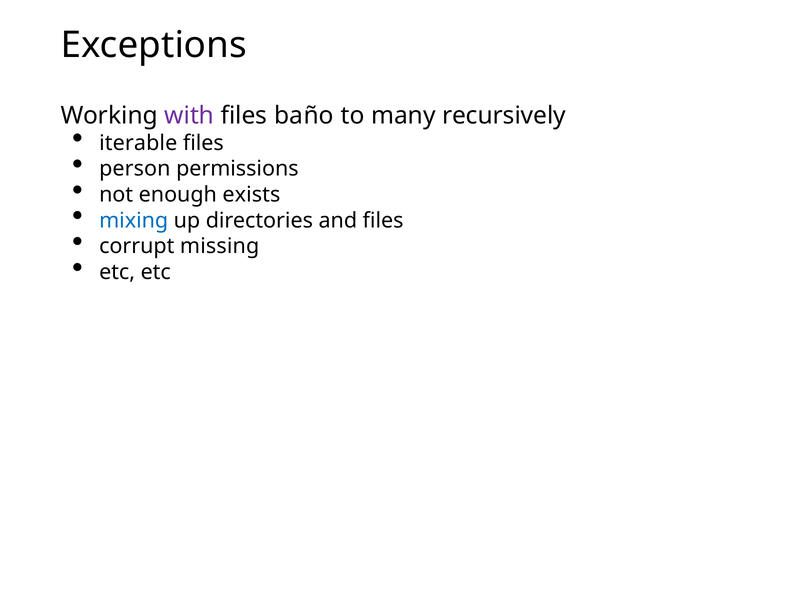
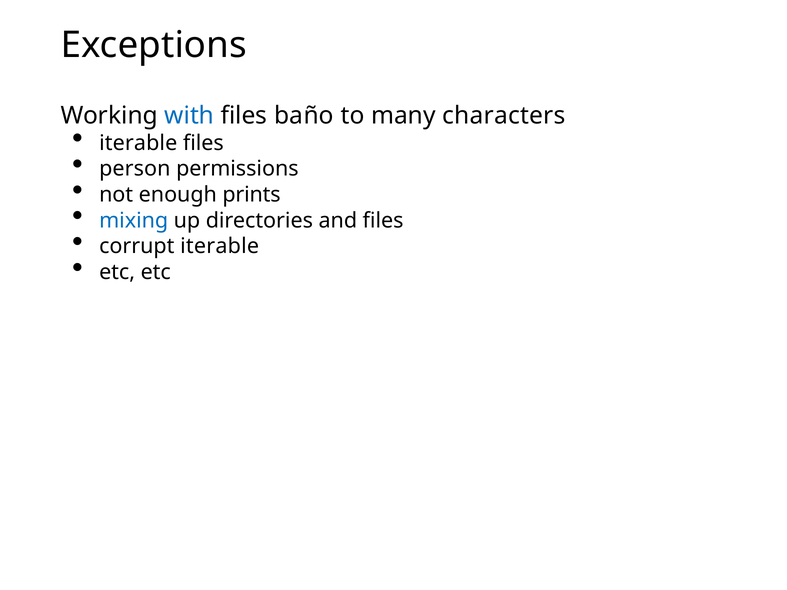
with colour: purple -> blue
recursively: recursively -> characters
exists: exists -> prints
corrupt missing: missing -> iterable
